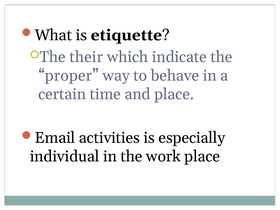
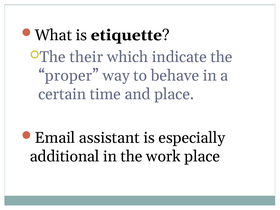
activities: activities -> assistant
individual: individual -> additional
